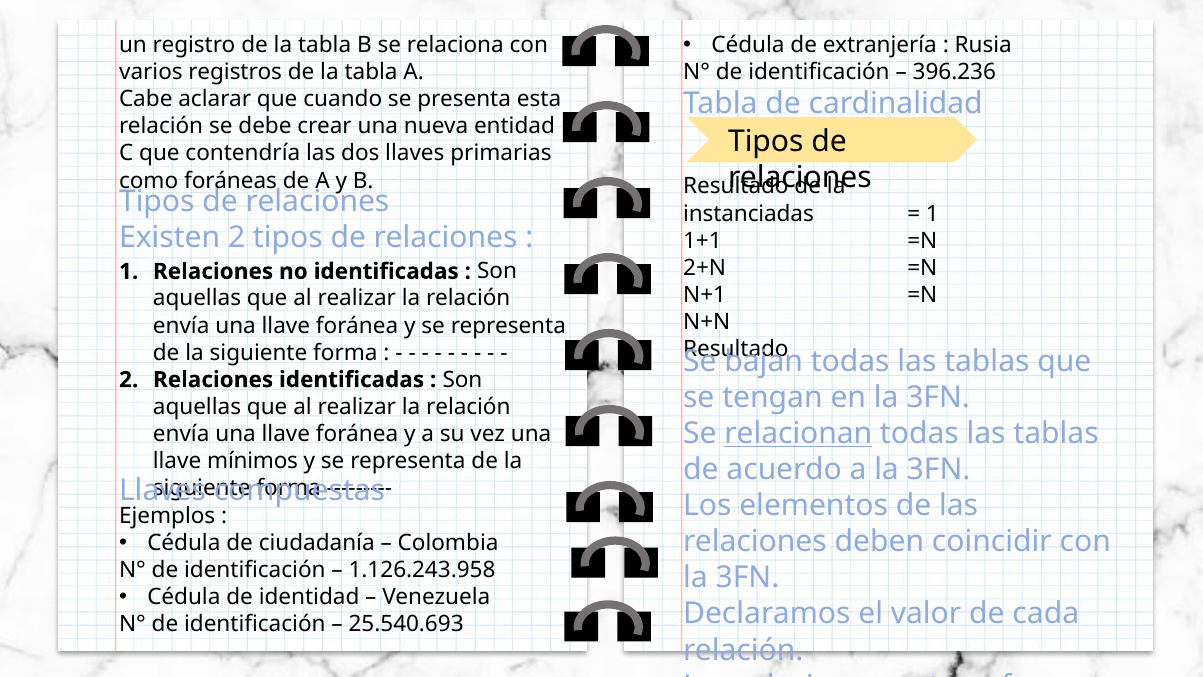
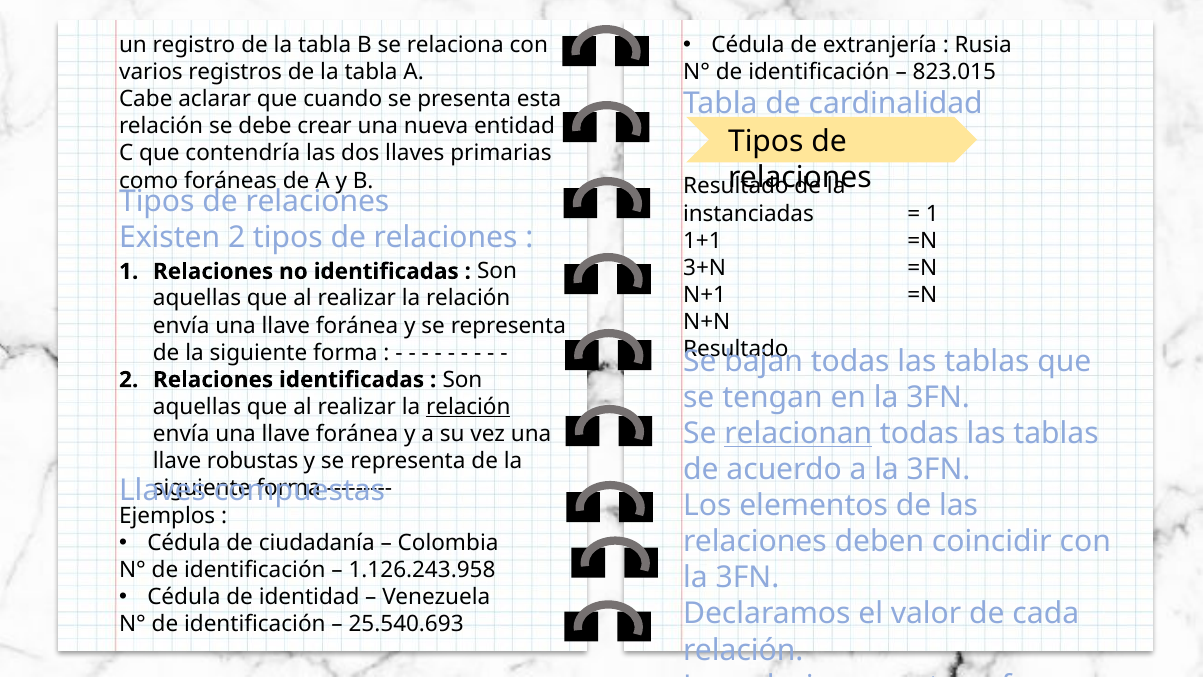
396.236: 396.236 -> 823.015
2+N: 2+N -> 3+N
relación at (468, 407) underline: none -> present
mínimos: mínimos -> robustas
